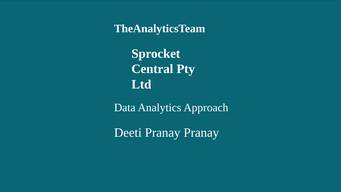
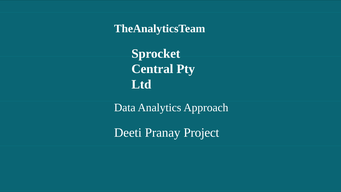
Pranay Pranay: Pranay -> Project
